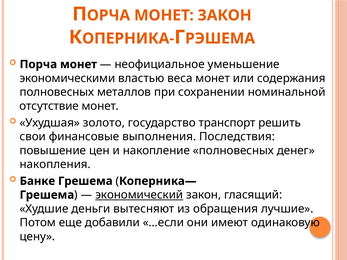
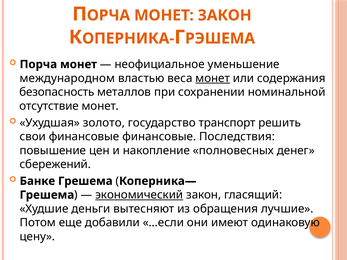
экономическими: экономическими -> международном
монет at (213, 78) underline: none -> present
полновесных at (57, 92): полновесных -> безопасность
финансовые выполнения: выполнения -> финансовые
накопления: накопления -> сбережений
